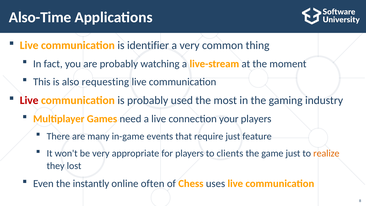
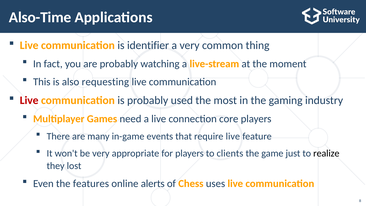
your: your -> core
require just: just -> live
realize colour: orange -> black
instantly: instantly -> features
often: often -> alerts
